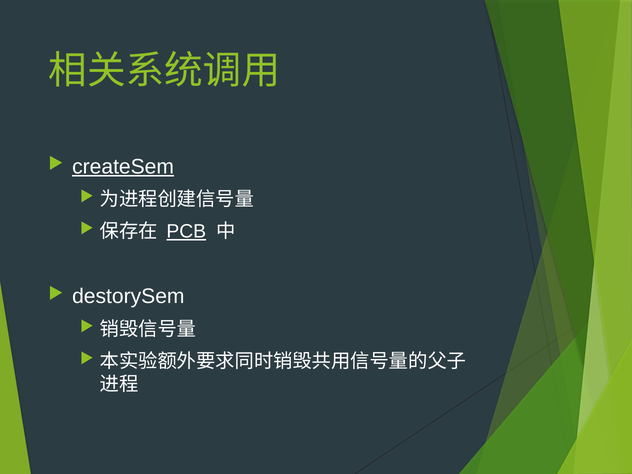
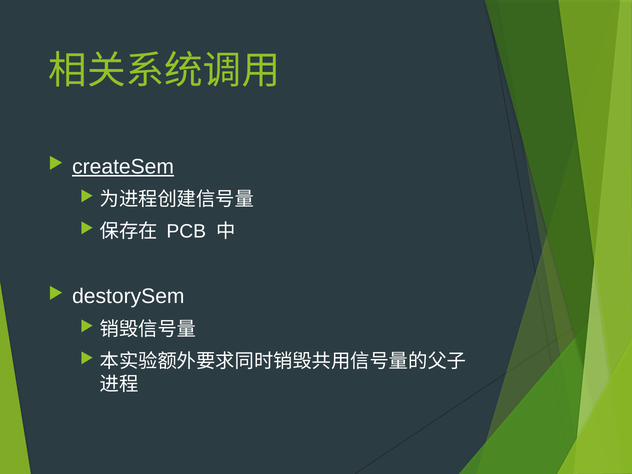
PCB underline: present -> none
